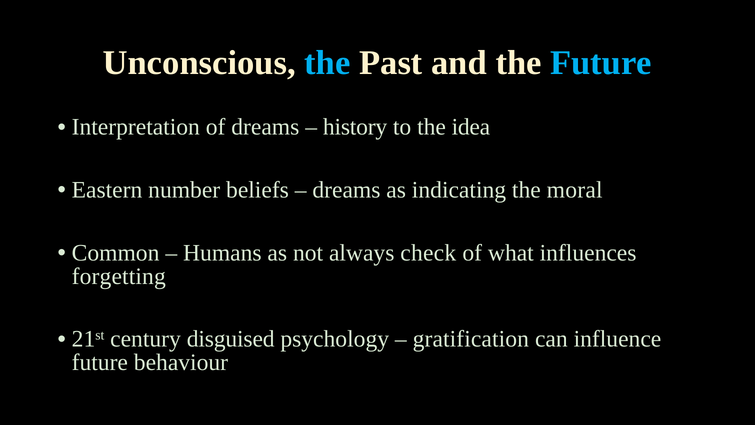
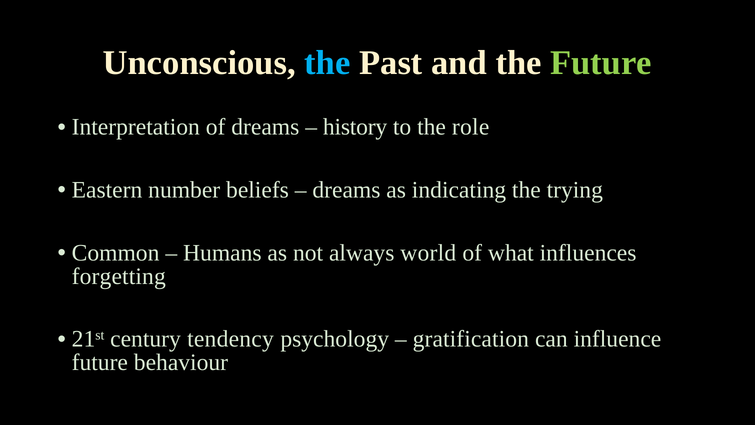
Future at (601, 63) colour: light blue -> light green
idea: idea -> role
moral: moral -> trying
check: check -> world
disguised: disguised -> tendency
